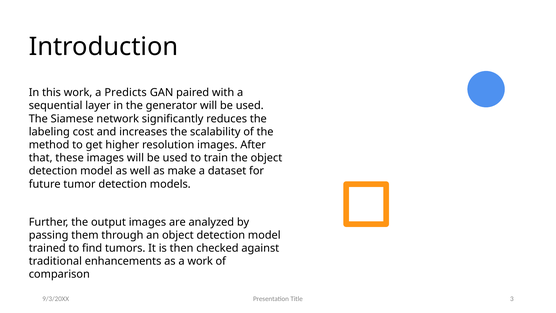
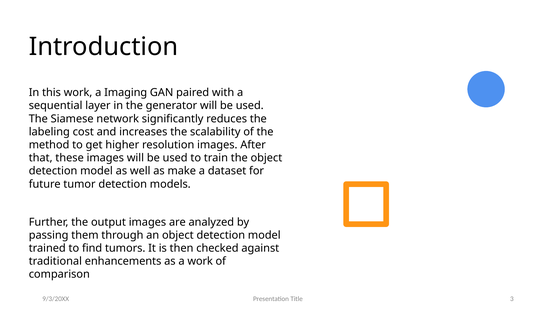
Predicts: Predicts -> Imaging
